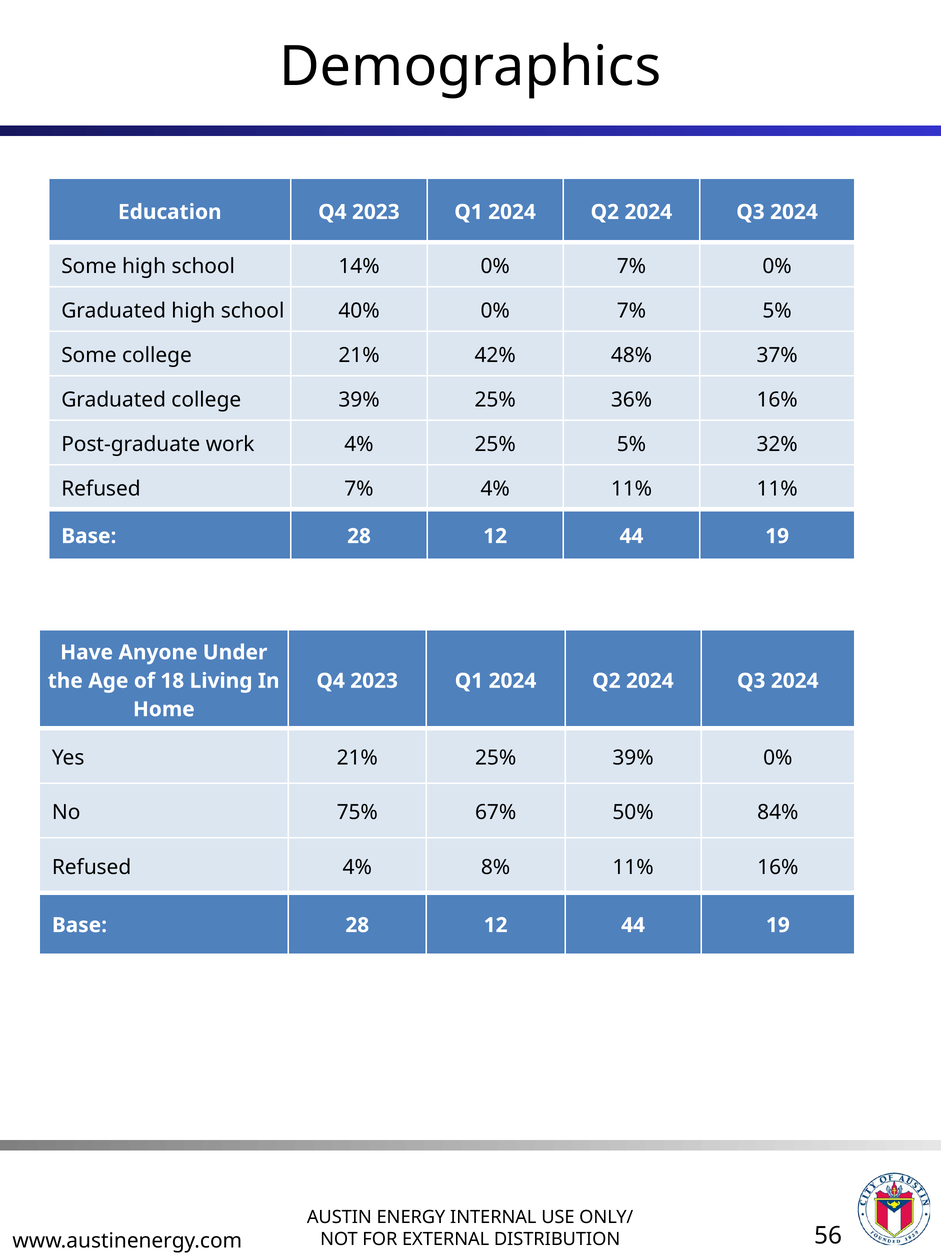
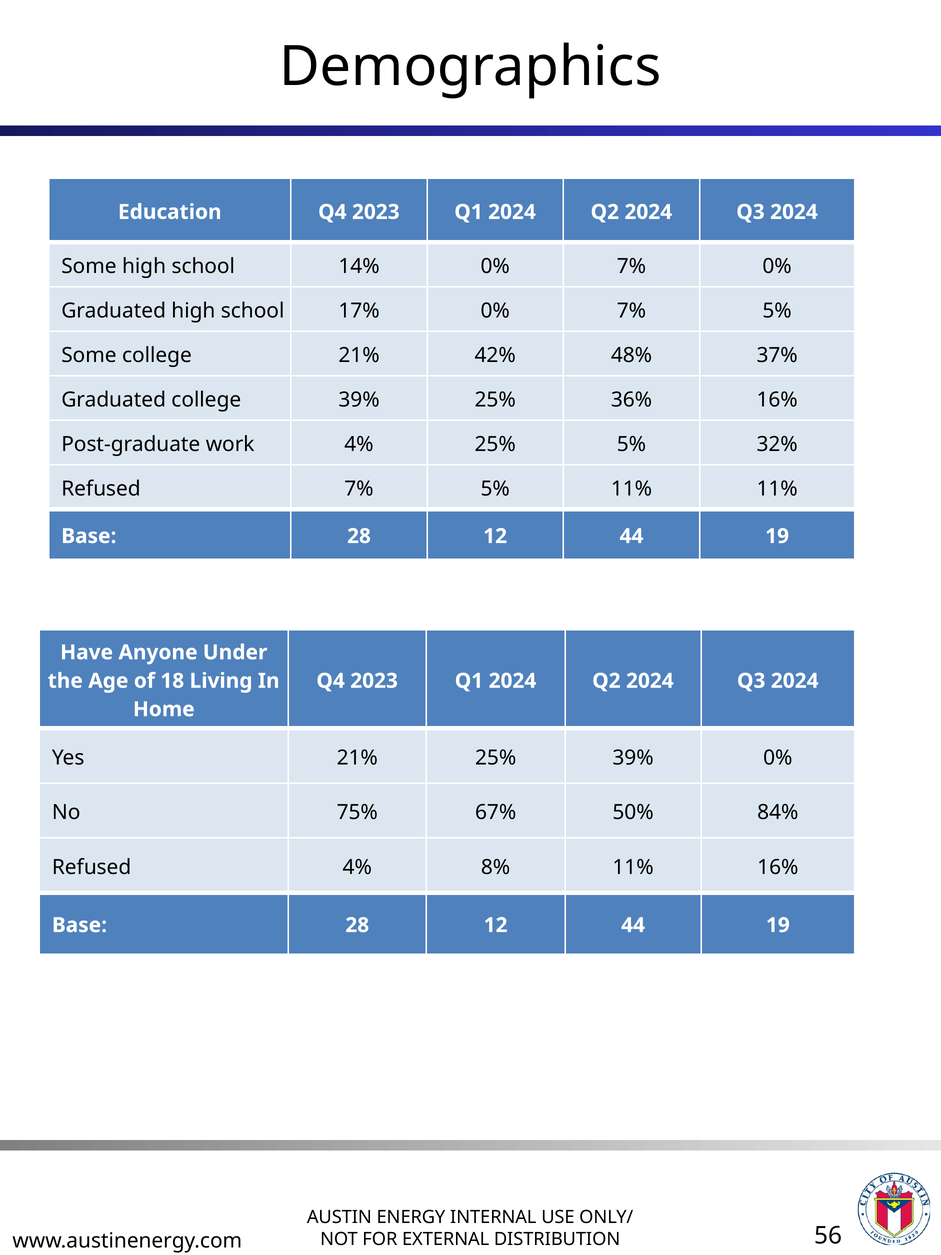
40%: 40% -> 17%
Refused 7% 4%: 4% -> 5%
